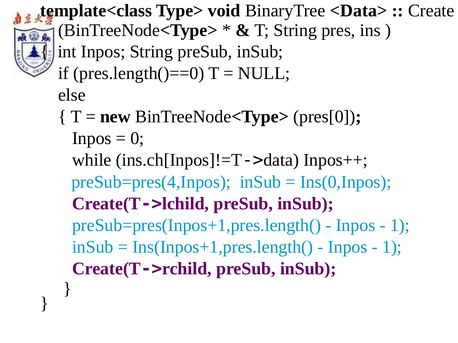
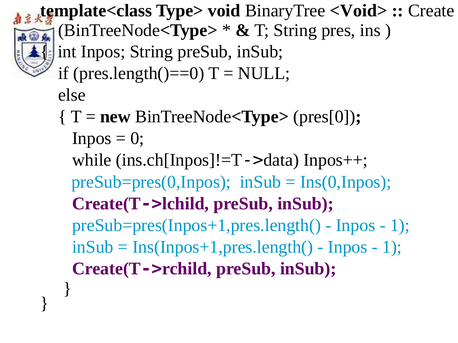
<Data>: <Data> -> <Void>
preSub=pres(4,Inpos: preSub=pres(4,Inpos -> preSub=pres(0,Inpos
